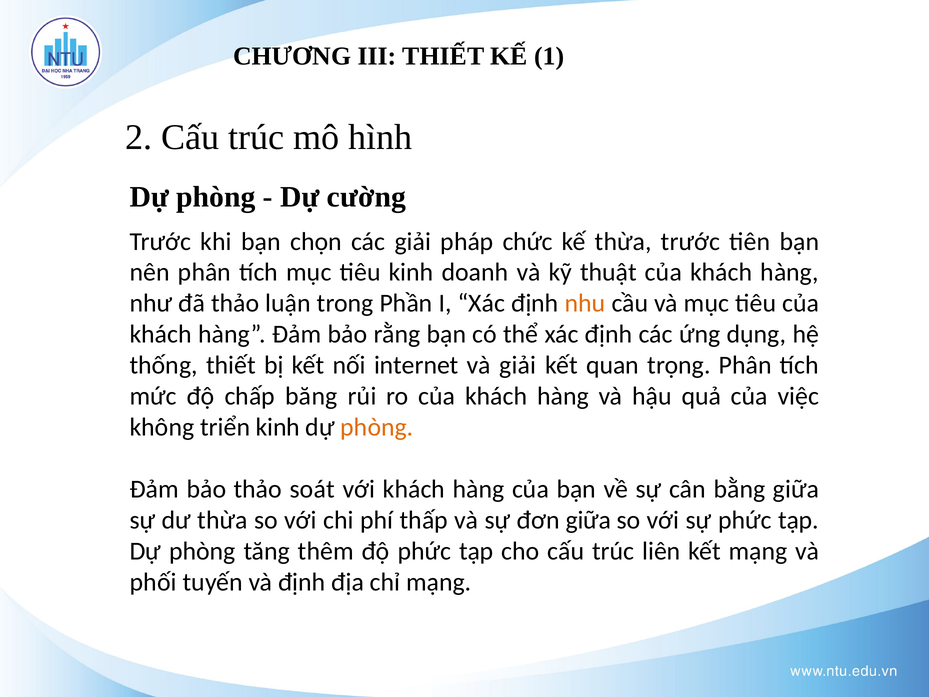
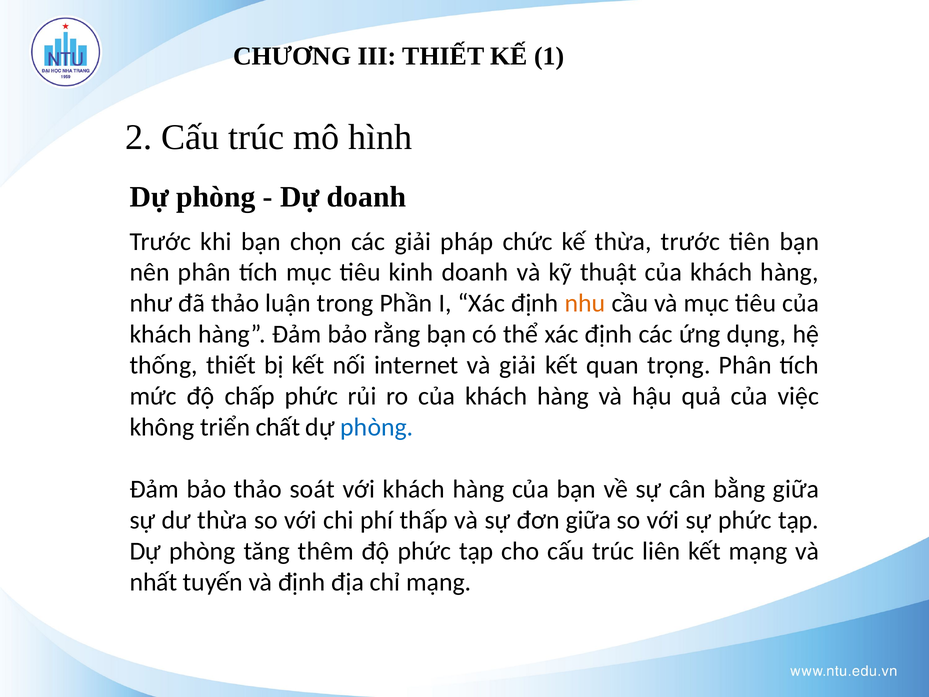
Dự cường: cường -> doanh
chấp băng: băng -> phức
triển kinh: kinh -> chất
phòng at (377, 427) colour: orange -> blue
phối: phối -> nhất
